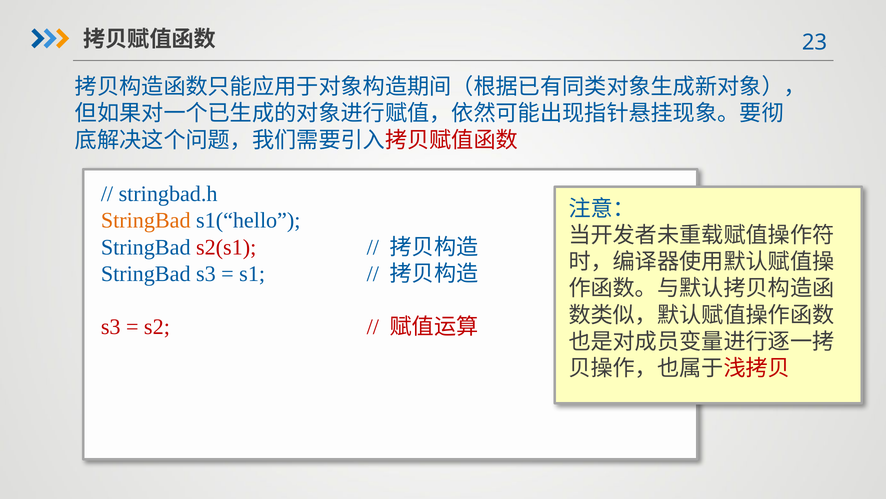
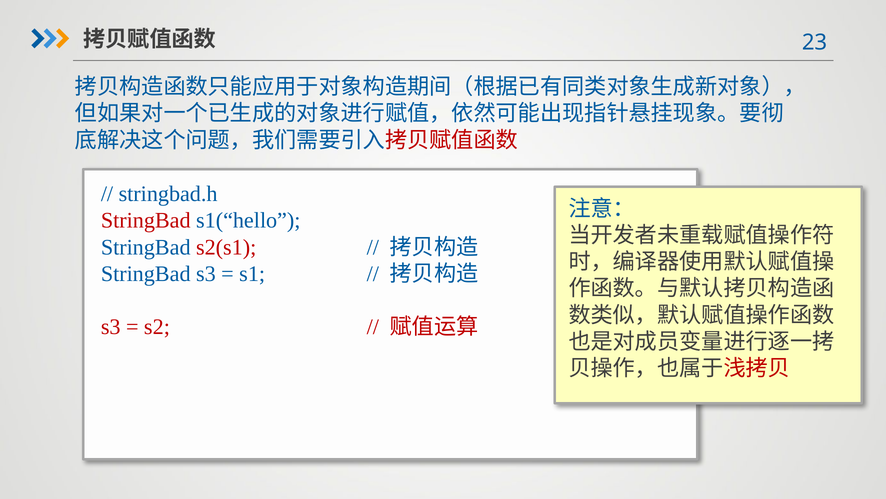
StringBad at (146, 220) colour: orange -> red
